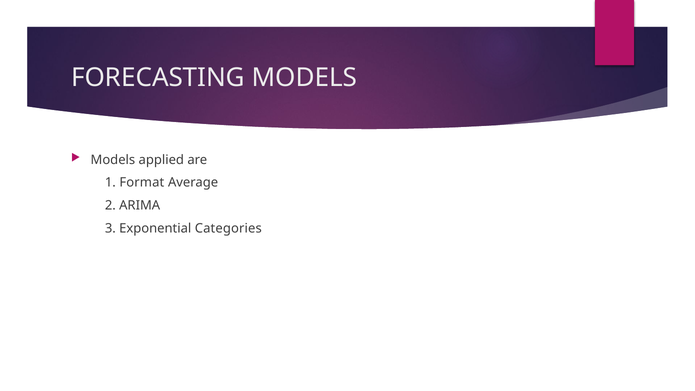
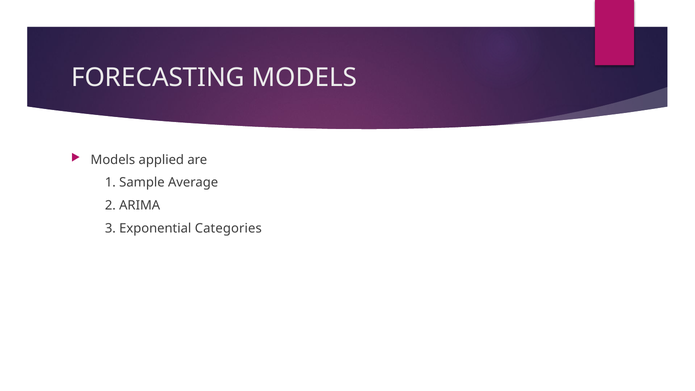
Format: Format -> Sample
